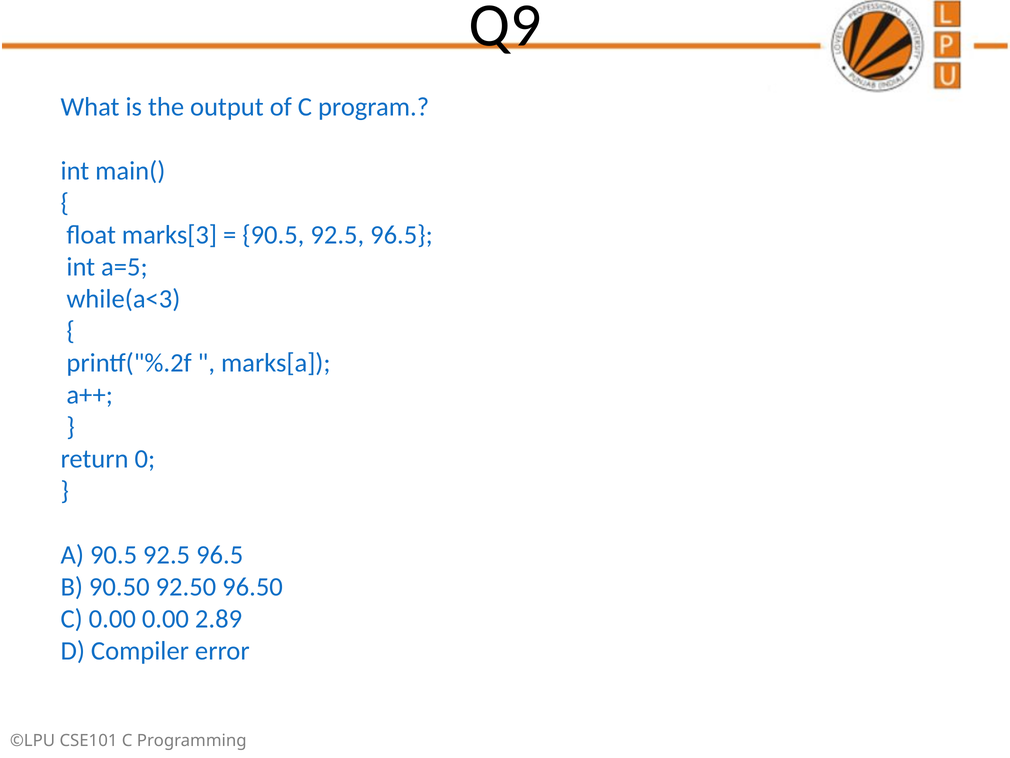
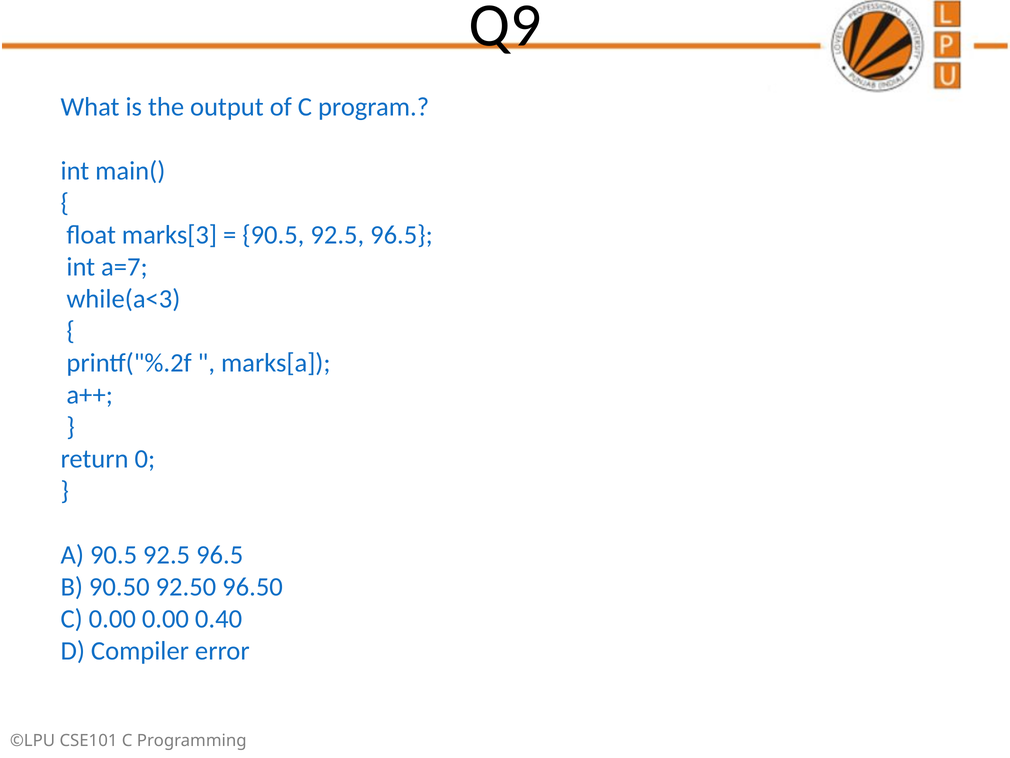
a=5: a=5 -> a=7
2.89: 2.89 -> 0.40
